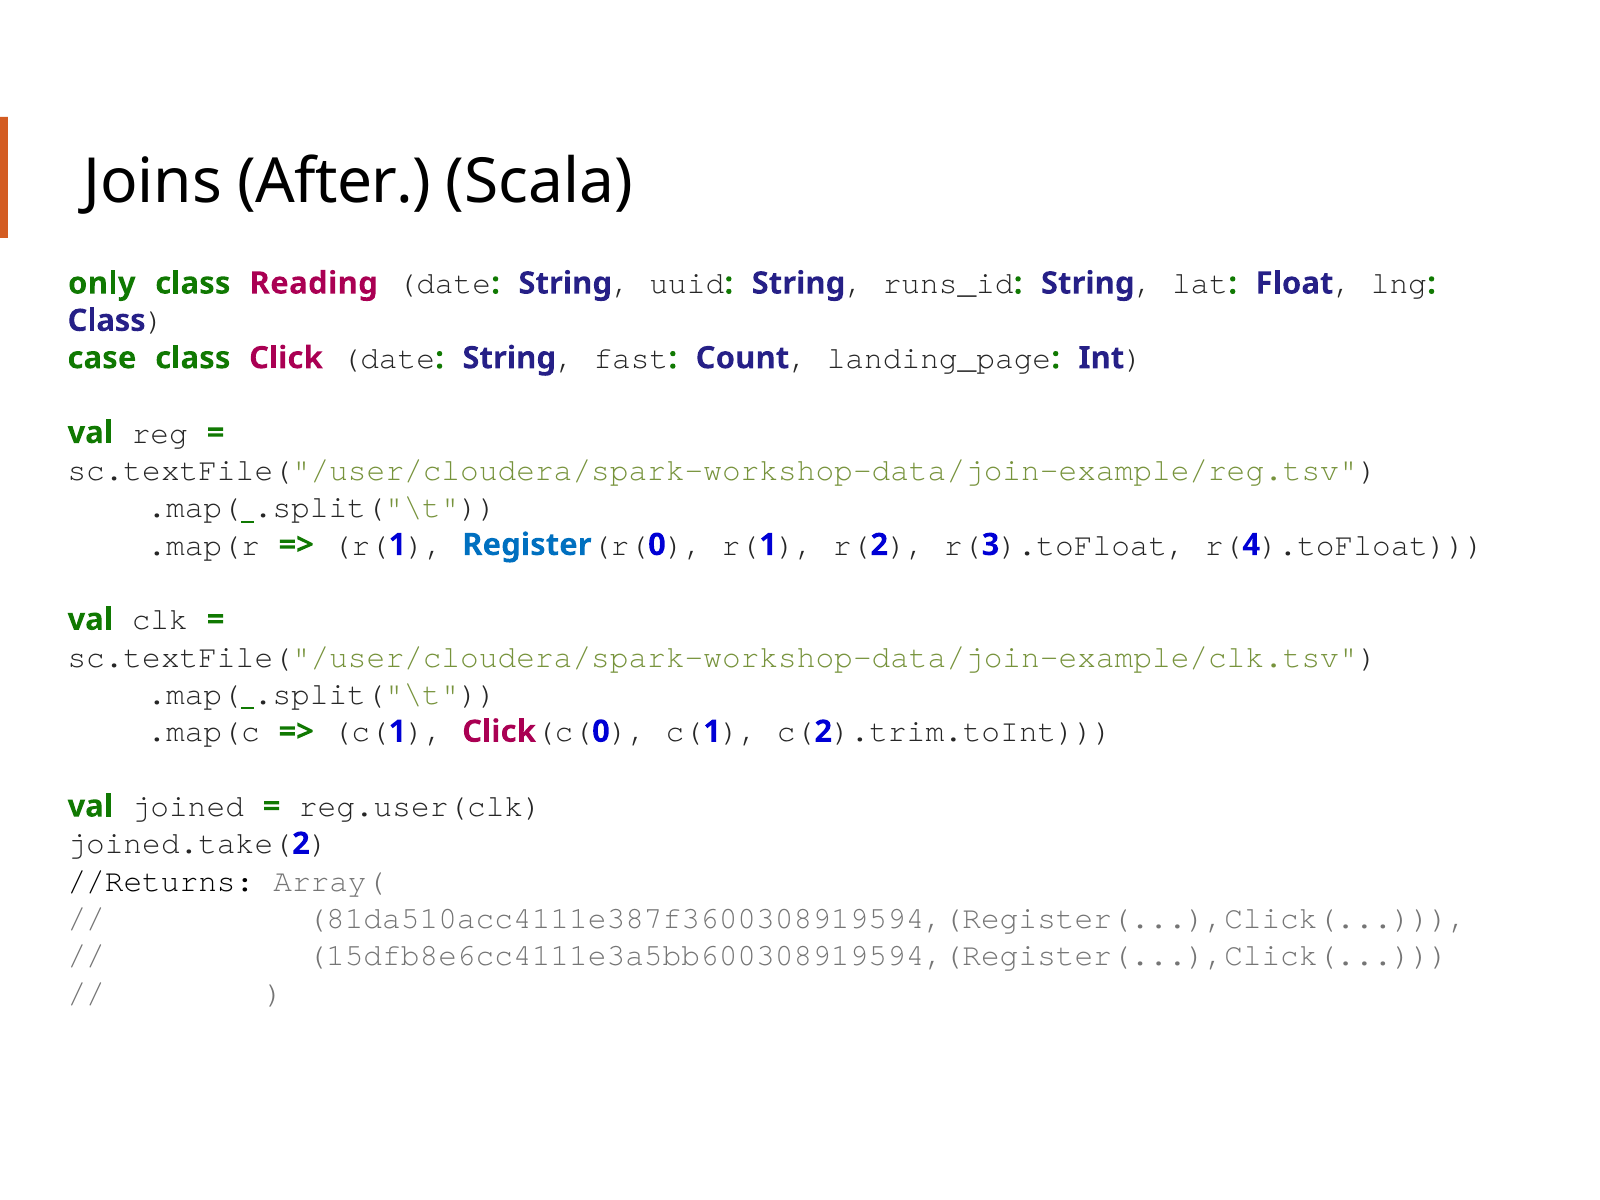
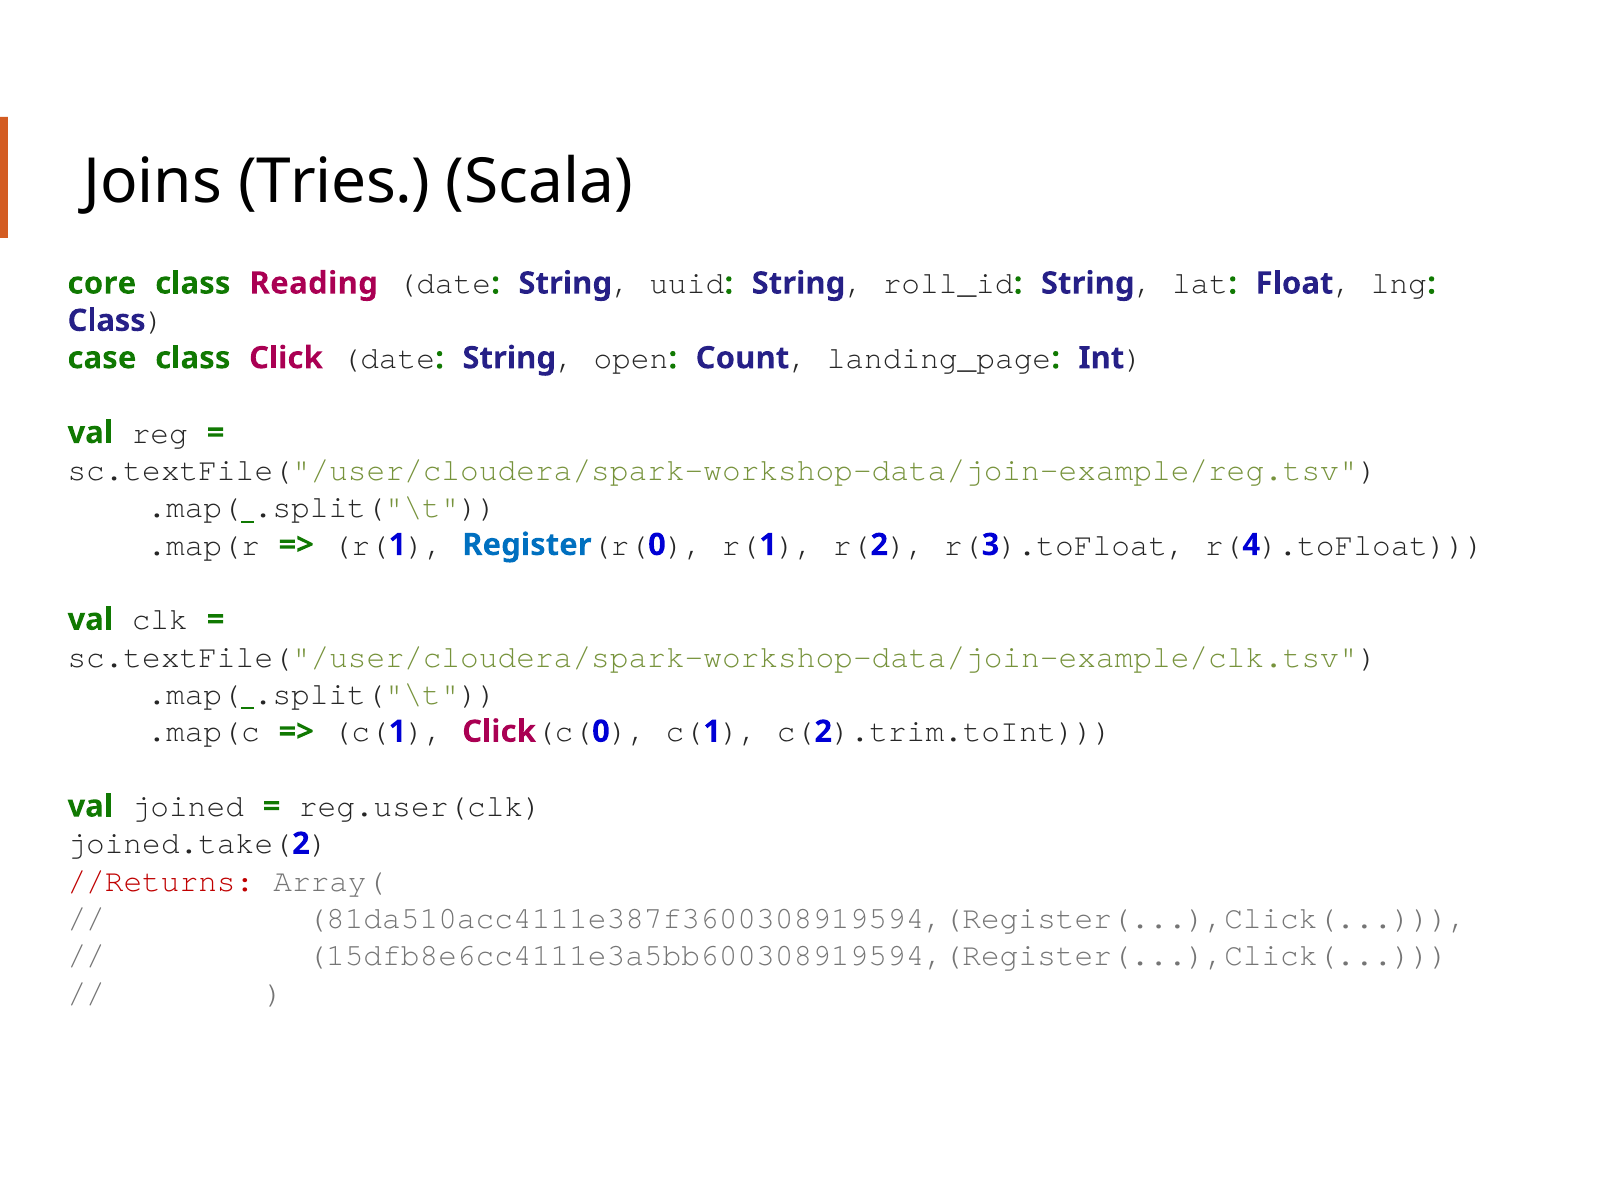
After: After -> Tries
only: only -> core
runs_id: runs_id -> roll_id
fast: fast -> open
//Returns colour: black -> red
